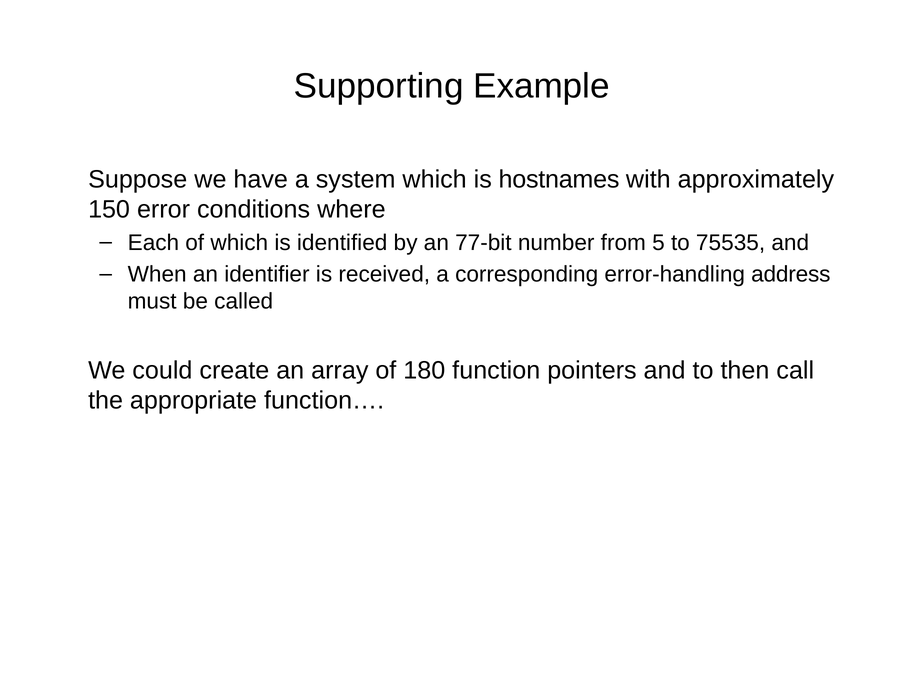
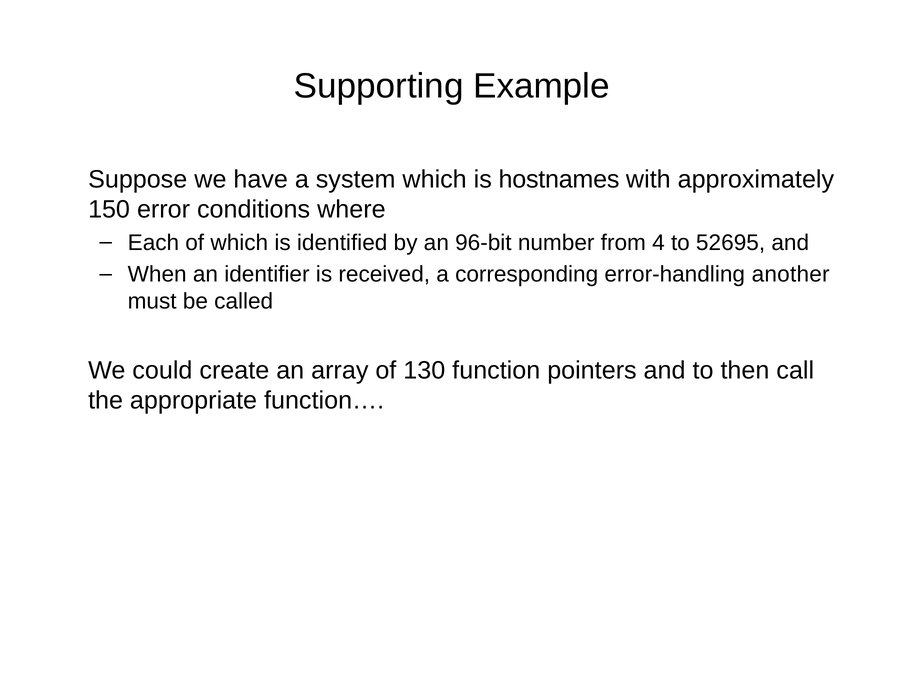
77-bit: 77-bit -> 96-bit
5: 5 -> 4
75535: 75535 -> 52695
address: address -> another
180: 180 -> 130
